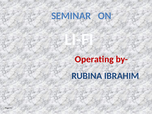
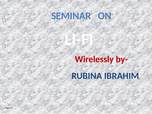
Operating: Operating -> Wirelessly
